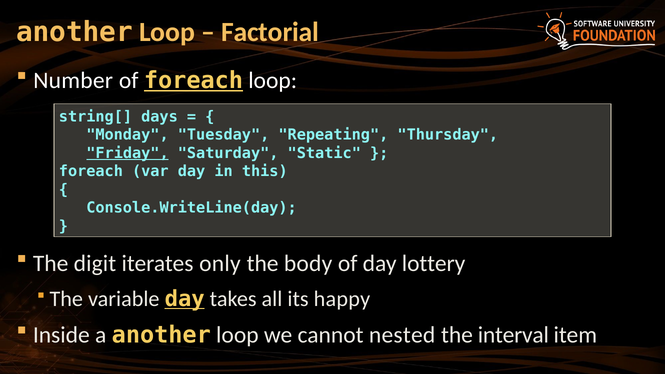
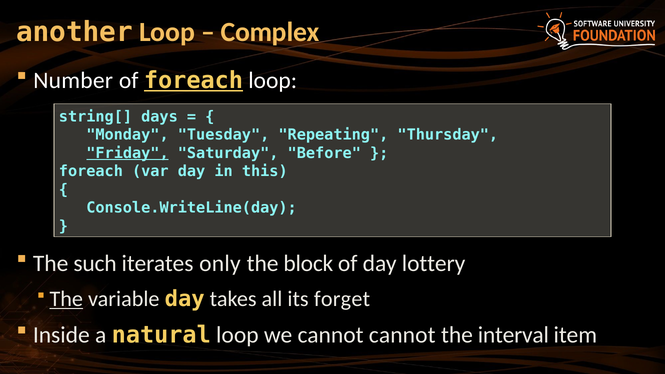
Factorial: Factorial -> Complex
Static: Static -> Before
digit: digit -> such
body: body -> block
The at (66, 299) underline: none -> present
day at (185, 299) underline: present -> none
happy: happy -> forget
a another: another -> natural
cannot nested: nested -> cannot
